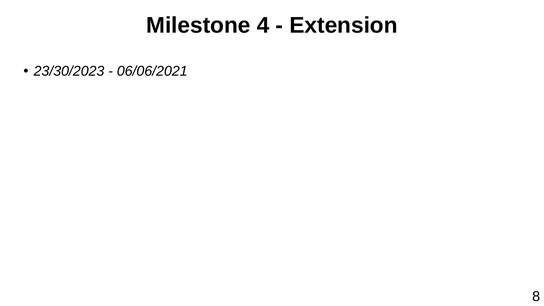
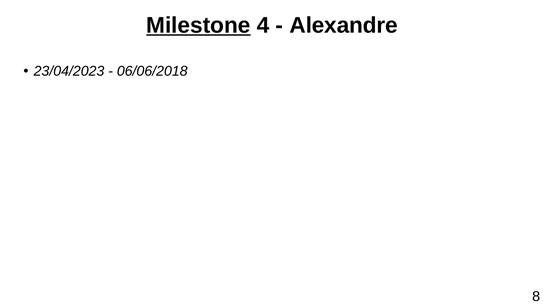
Milestone underline: none -> present
Extension: Extension -> Alexandre
23/30/2023: 23/30/2023 -> 23/04/2023
06/06/2021: 06/06/2021 -> 06/06/2018
